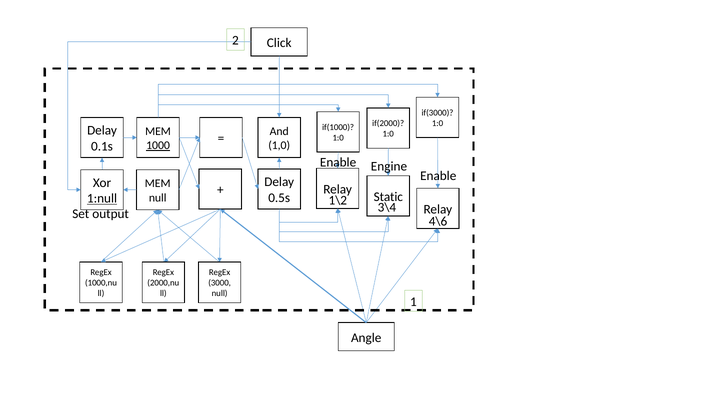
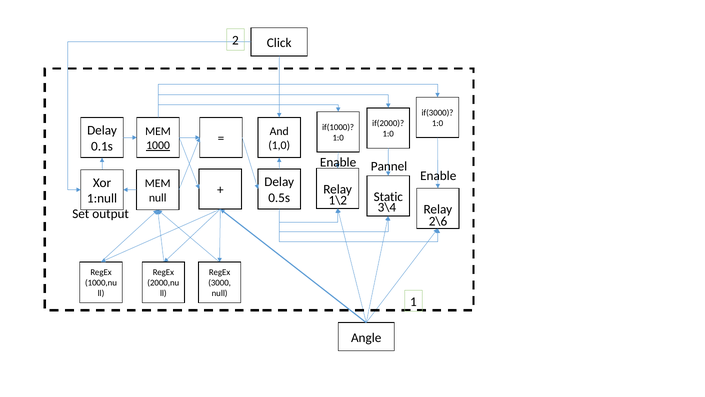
Engine: Engine -> Pannel
1:null underline: present -> none
4\6: 4\6 -> 2\6
